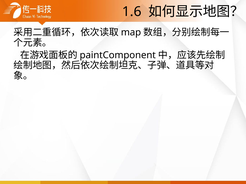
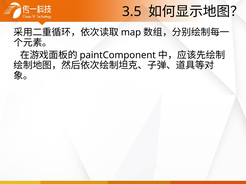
1.6: 1.6 -> 3.5
